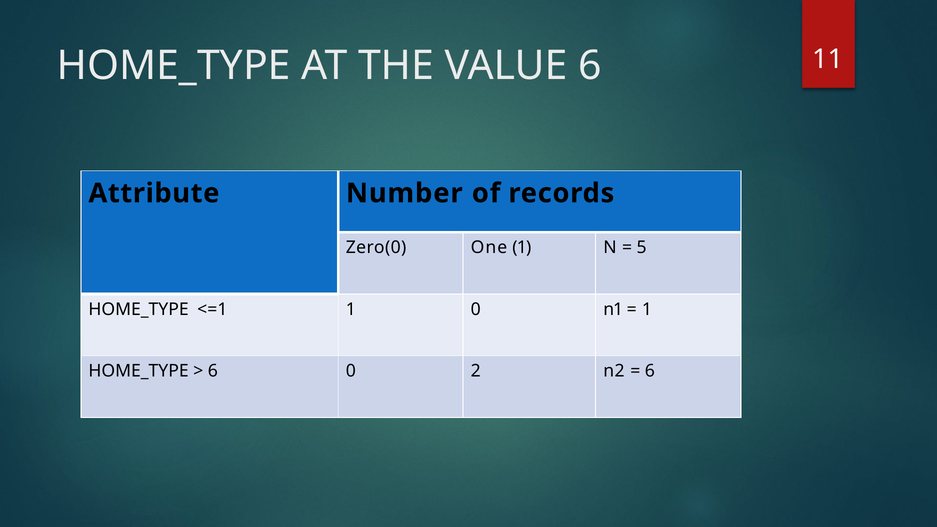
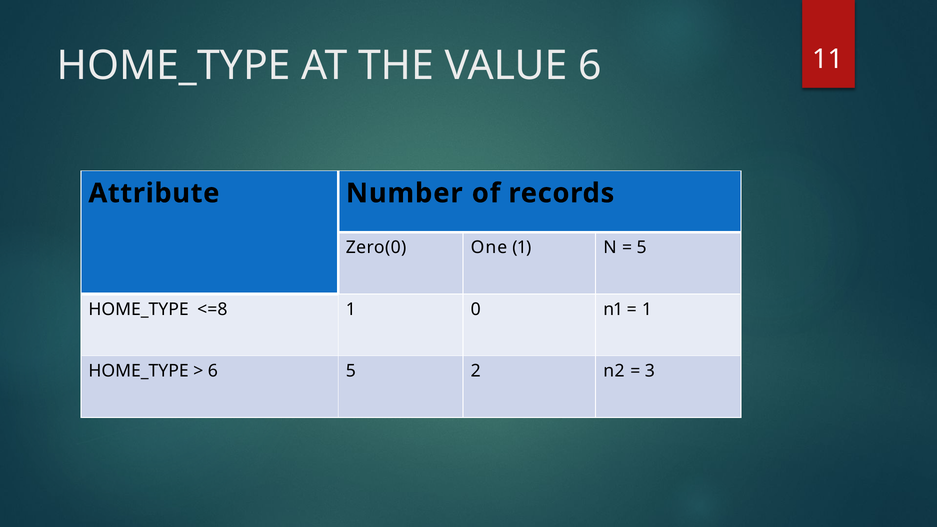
<=1: <=1 -> <=8
6 0: 0 -> 5
6 at (650, 371): 6 -> 3
